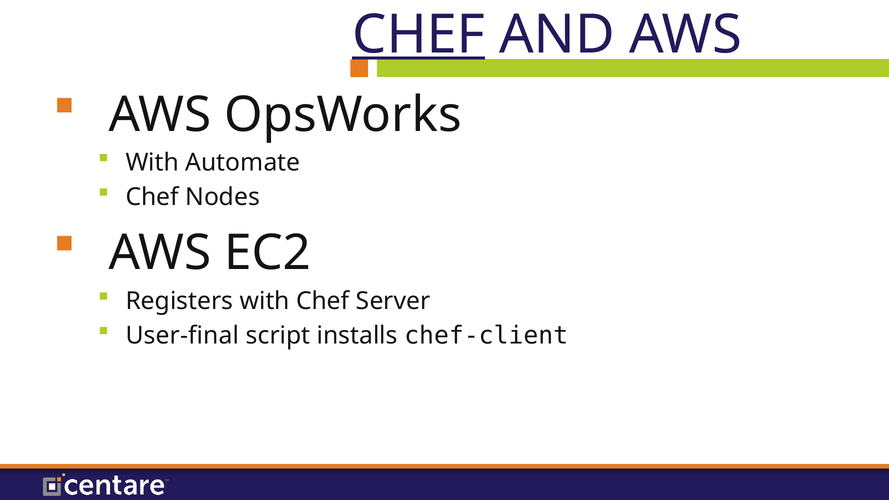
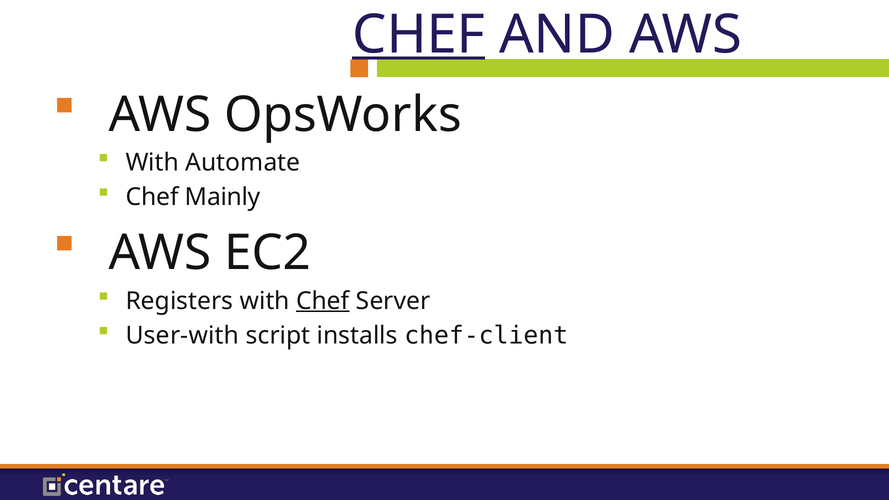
Nodes: Nodes -> Mainly
Chef at (323, 301) underline: none -> present
User-final: User-final -> User-with
